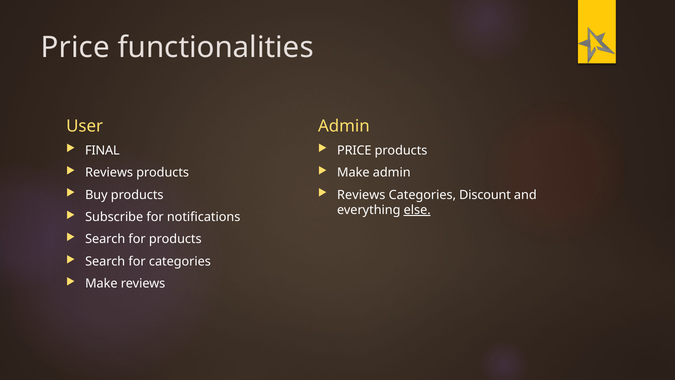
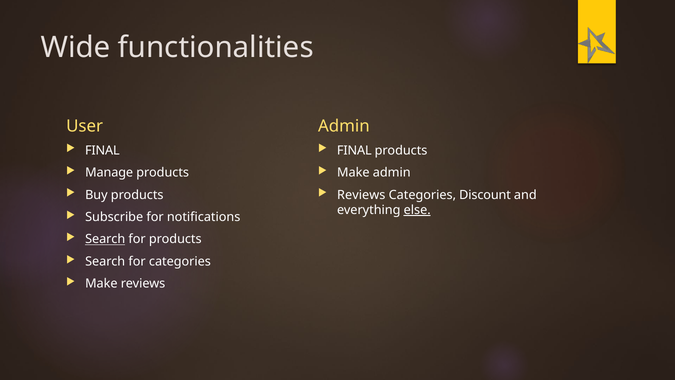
Price at (75, 47): Price -> Wide
PRICE at (354, 150): PRICE -> FINAL
Reviews at (109, 172): Reviews -> Manage
Search at (105, 239) underline: none -> present
